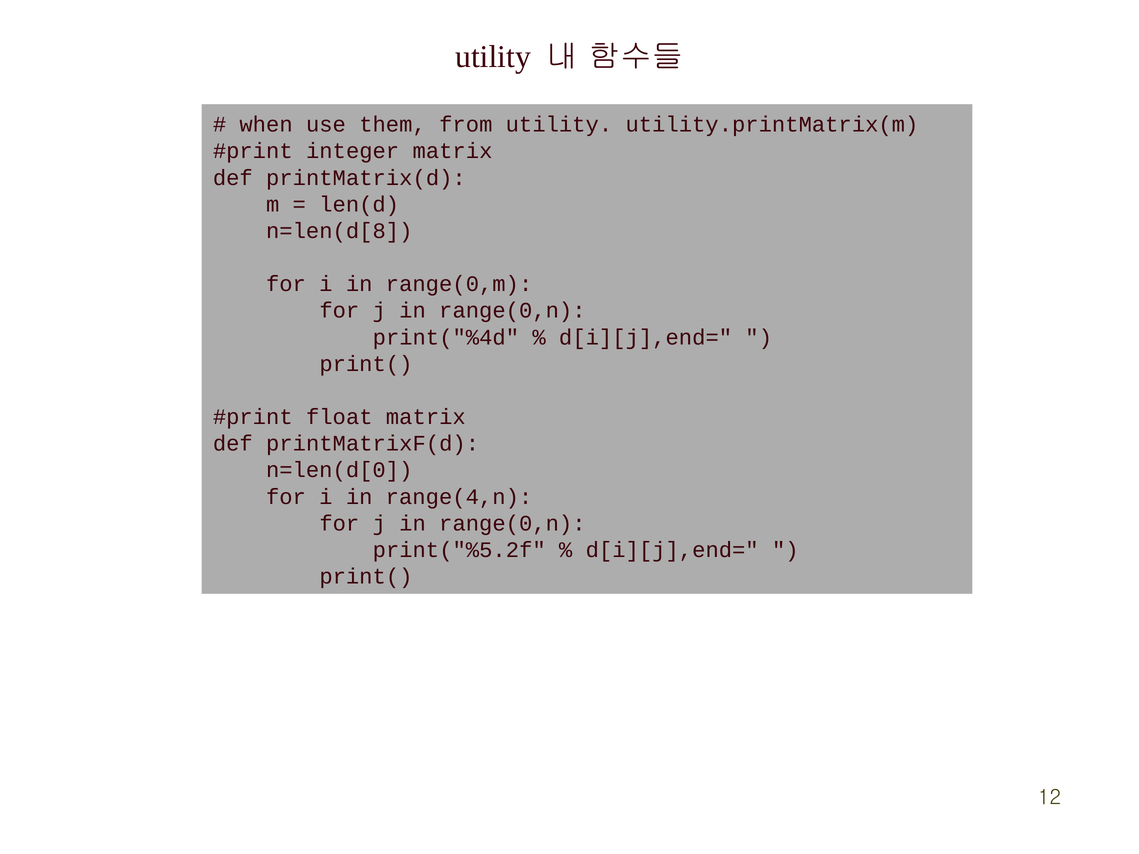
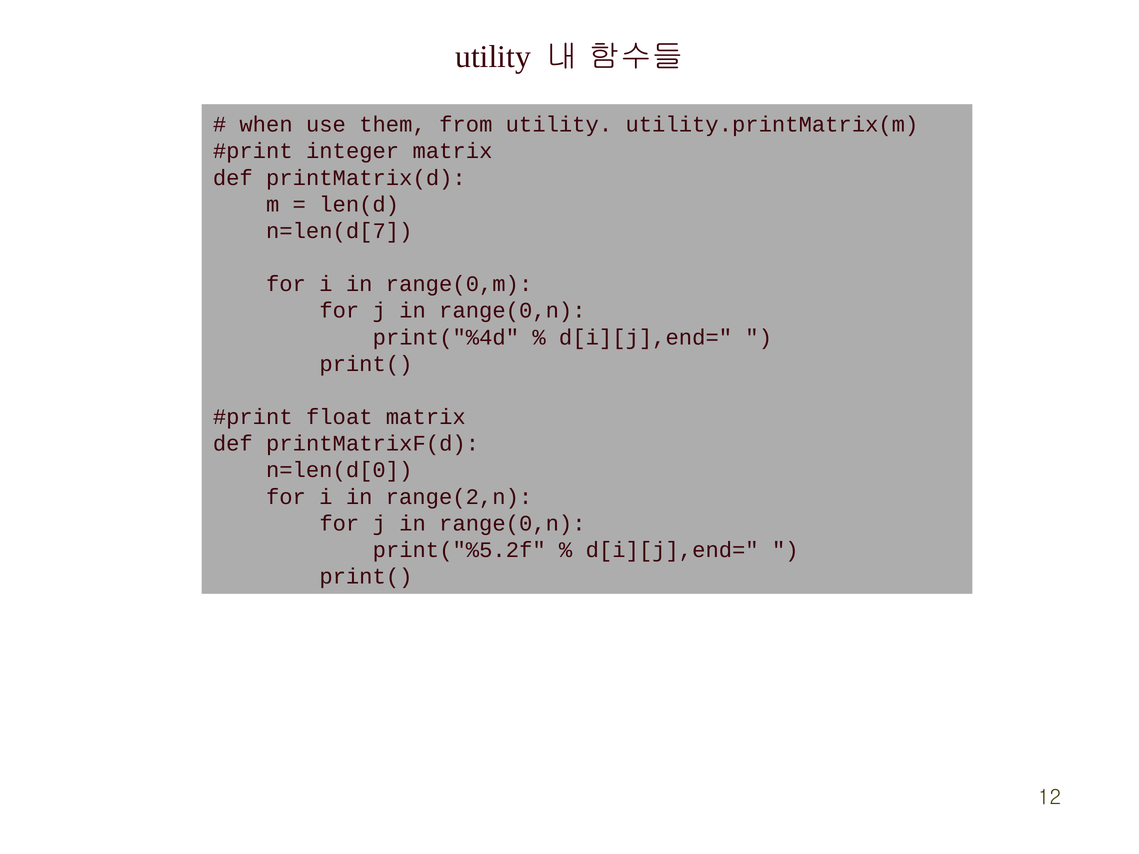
n=len(d[8: n=len(d[8 -> n=len(d[7
range(4,n: range(4,n -> range(2,n
